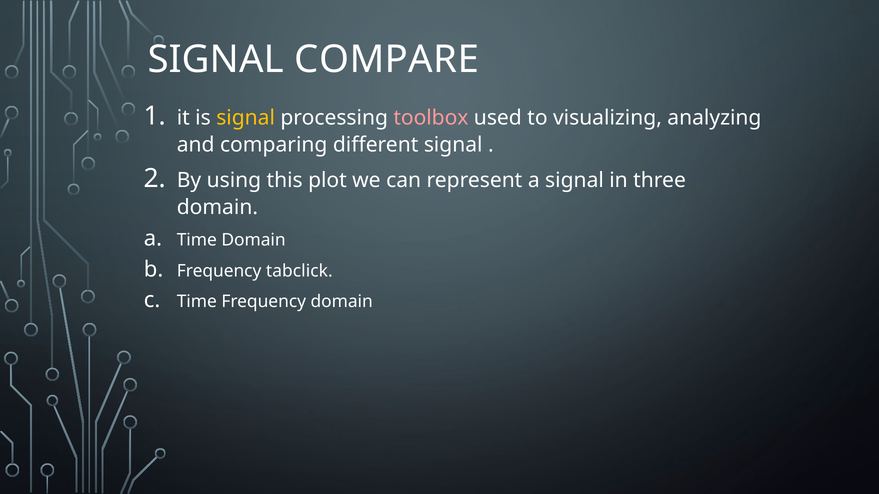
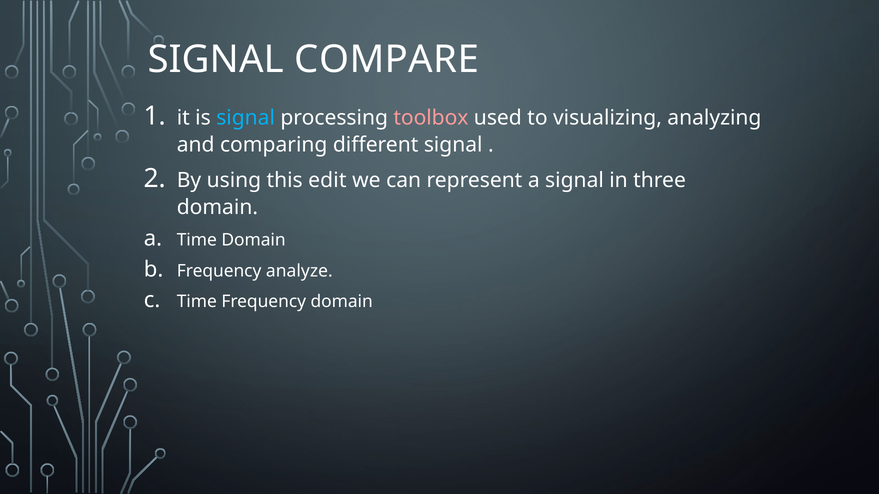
signal at (246, 118) colour: yellow -> light blue
plot: plot -> edit
tabclick: tabclick -> analyze
